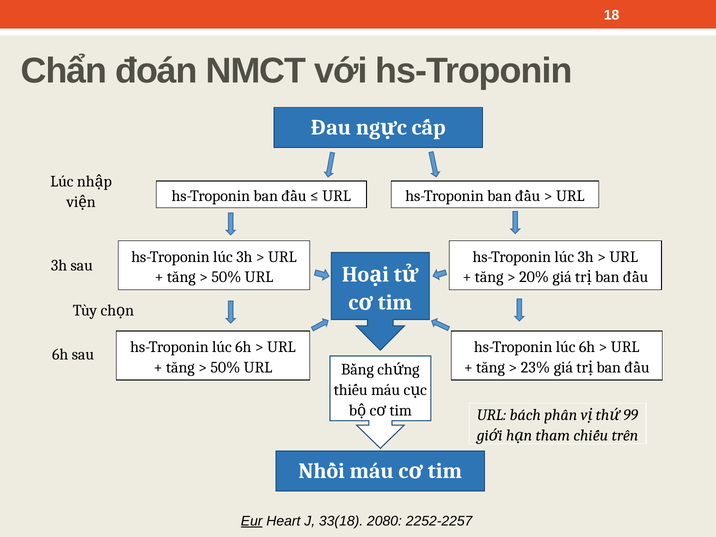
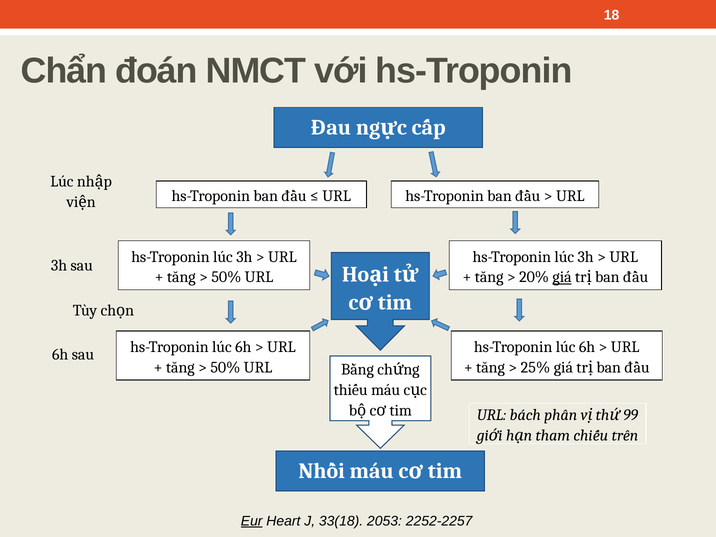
giá at (562, 277) underline: none -> present
23%: 23% -> 25%
2080: 2080 -> 2053
